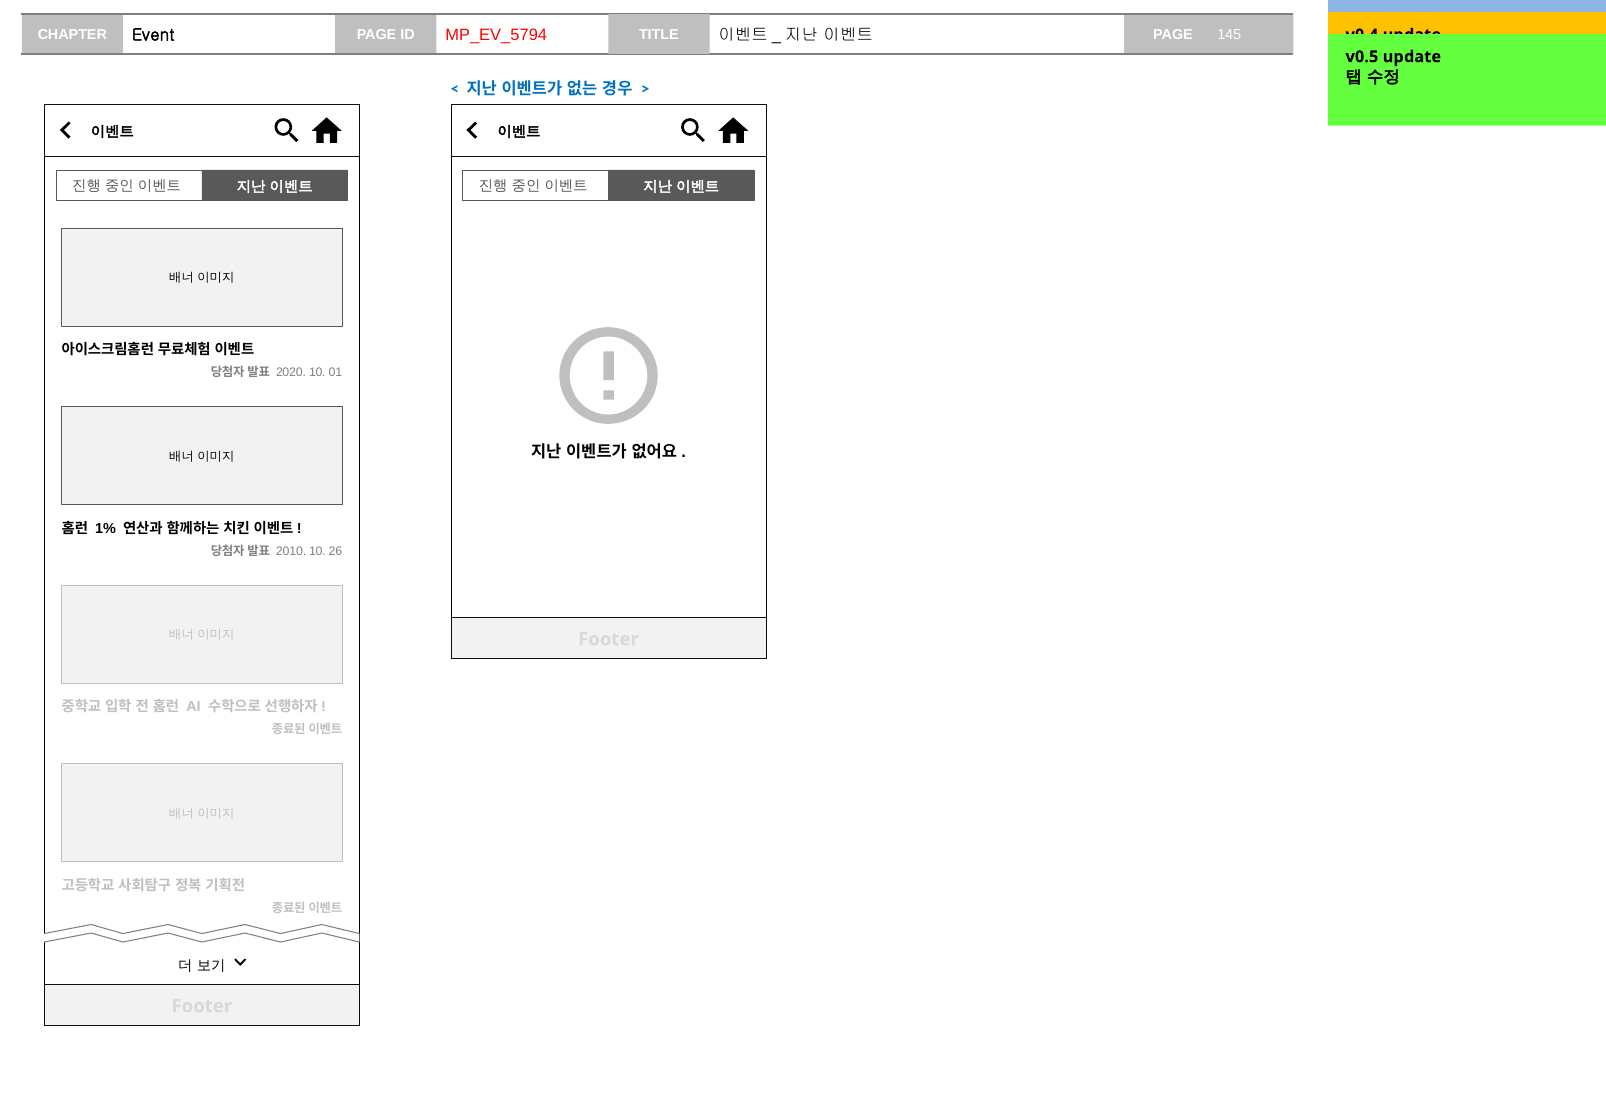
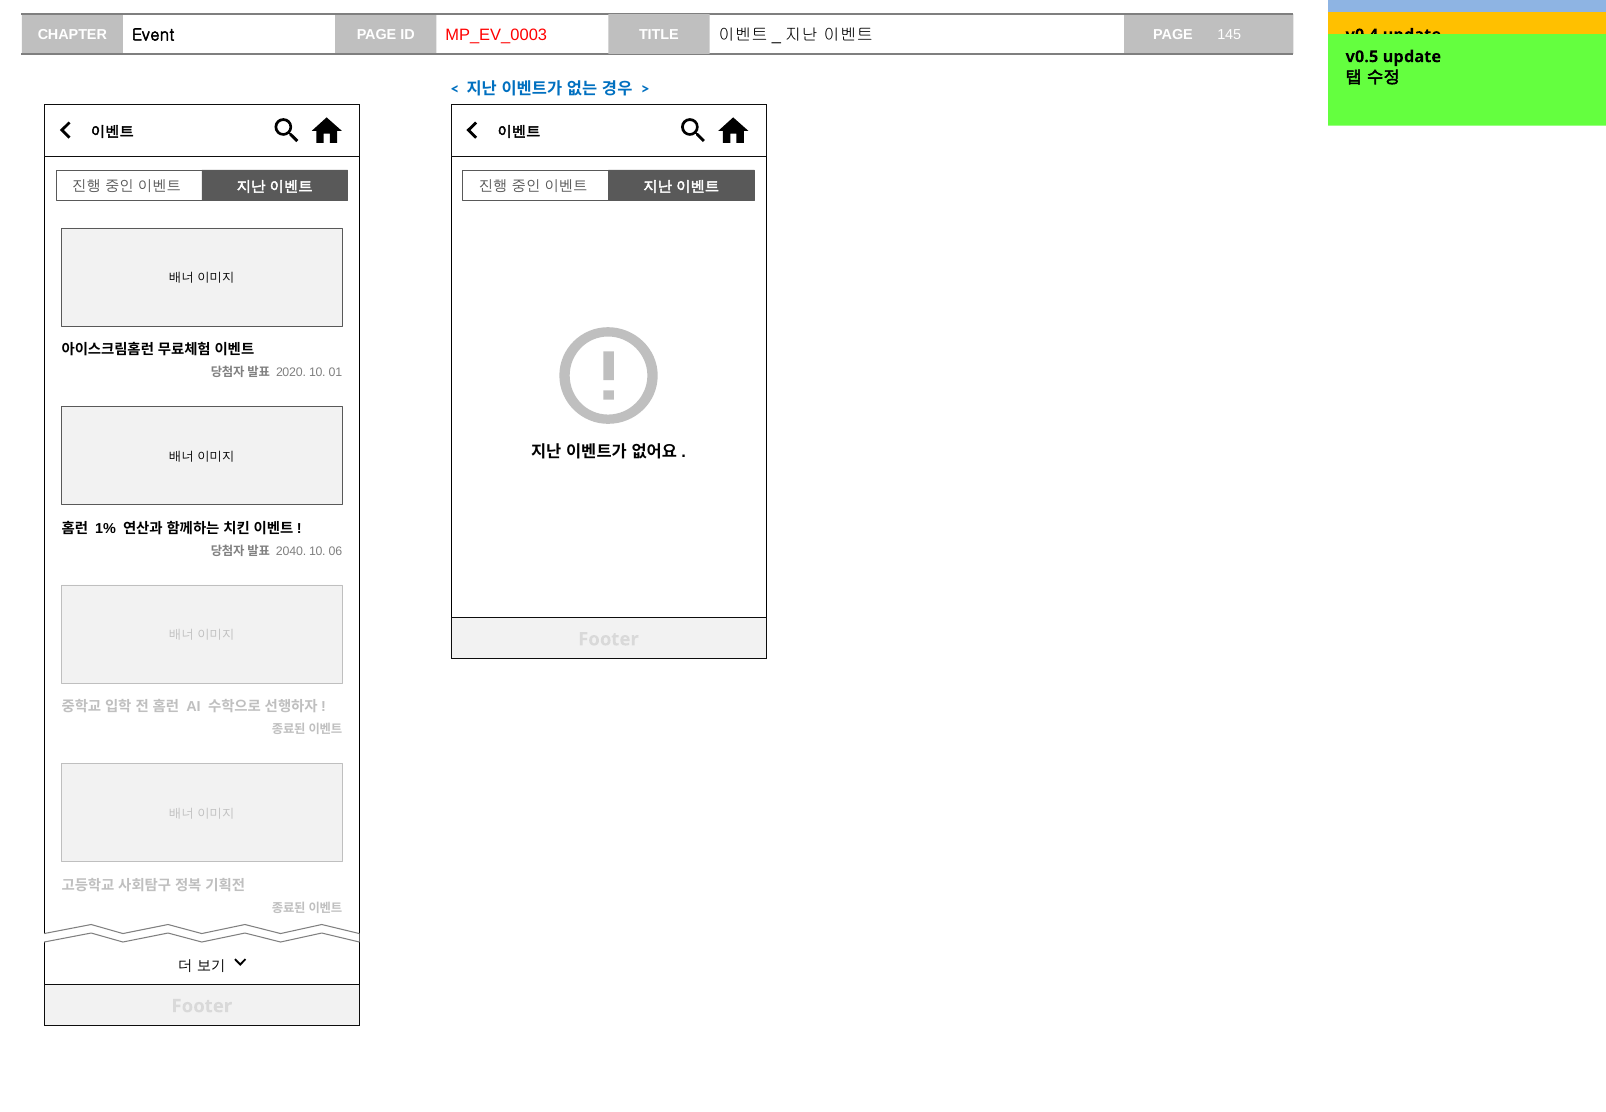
MP_EV_5794: MP_EV_5794 -> MP_EV_0003
2010: 2010 -> 2040
26: 26 -> 06
